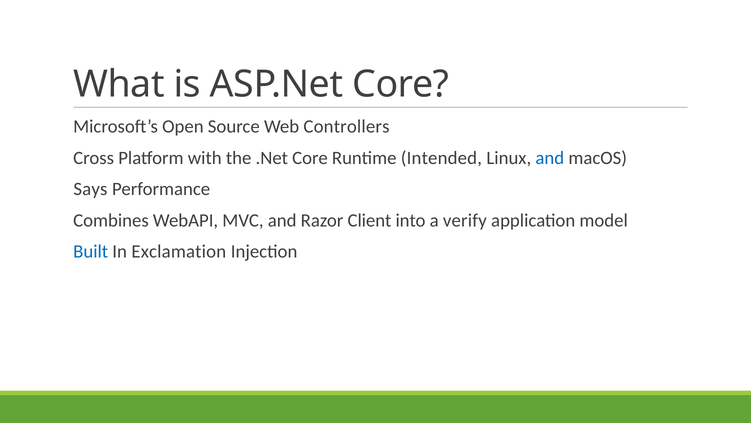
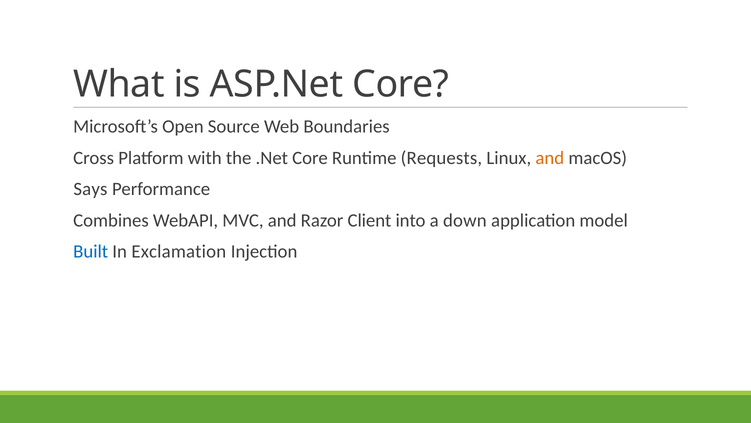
Controllers: Controllers -> Boundaries
Intended: Intended -> Requests
and at (550, 158) colour: blue -> orange
verify: verify -> down
